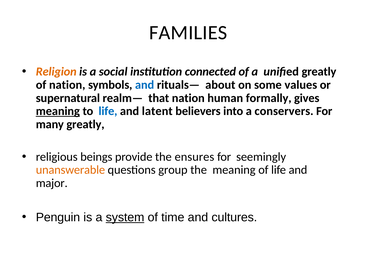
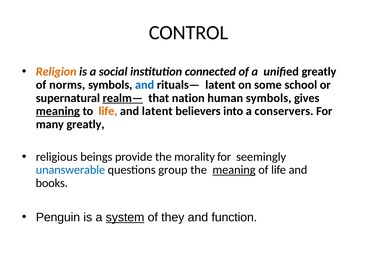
FAMILIES: FAMILIES -> CONTROL
of nation: nation -> norms
rituals— about: about -> latent
values: values -> school
realm— underline: none -> present
human formally: formally -> symbols
life at (108, 111) colour: blue -> orange
ensures: ensures -> morality
unanswerable colour: orange -> blue
meaning at (234, 170) underline: none -> present
major: major -> books
time: time -> they
cultures: cultures -> function
